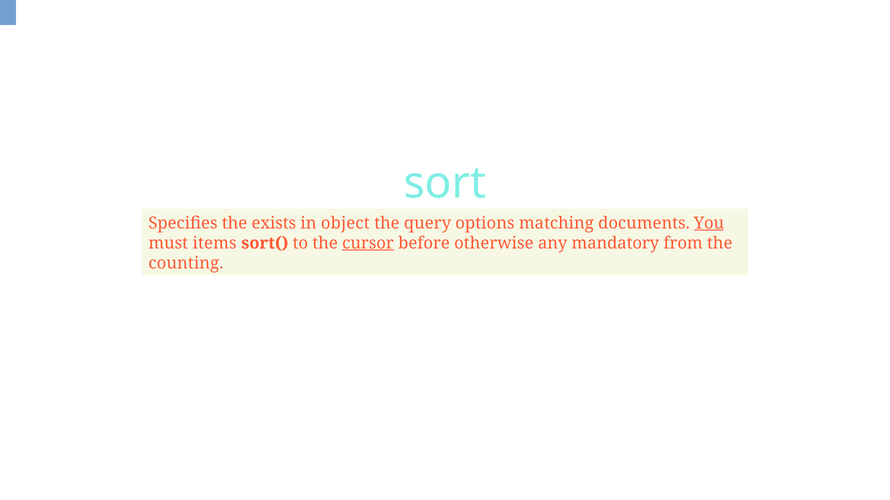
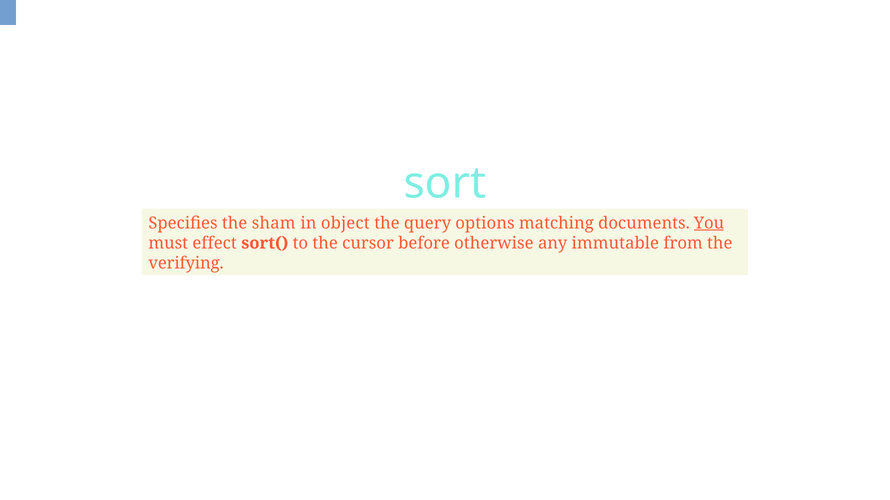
exists: exists -> sham
items: items -> effect
cursor underline: present -> none
mandatory: mandatory -> immutable
counting: counting -> verifying
